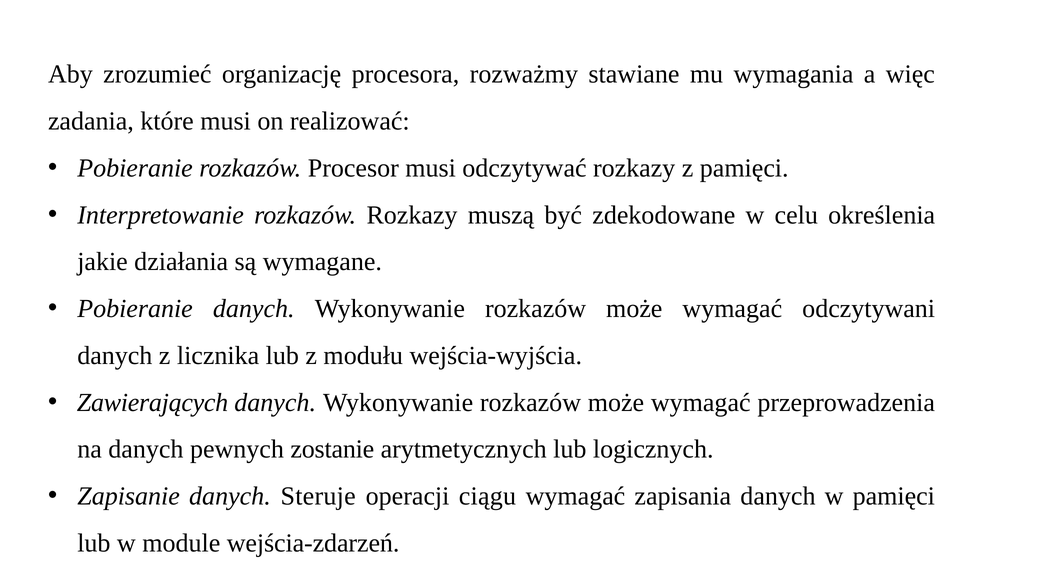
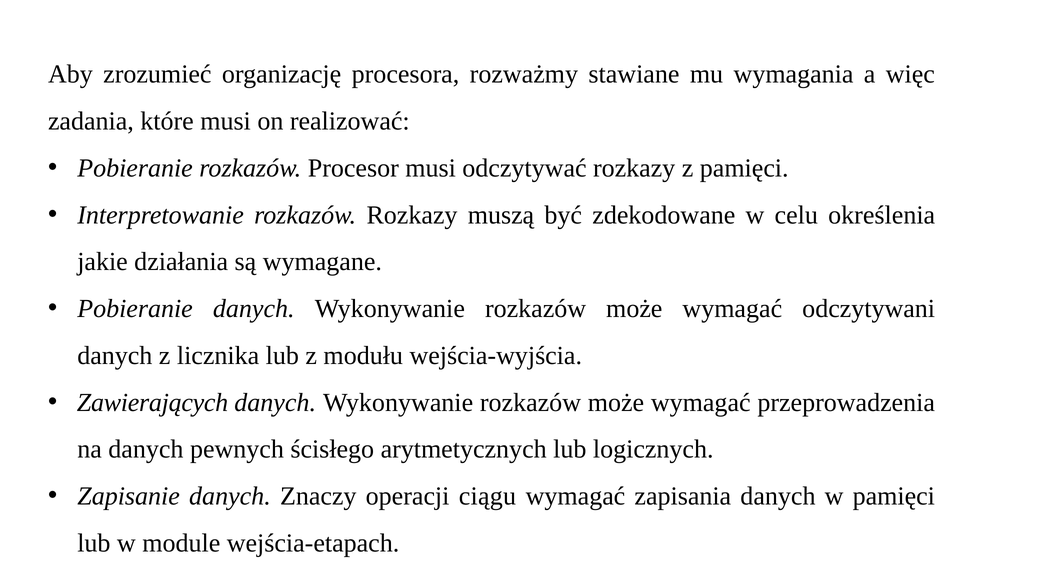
zostanie: zostanie -> ścisłego
Steruje: Steruje -> Znaczy
wejścia-zdarzeń: wejścia-zdarzeń -> wejścia-etapach
